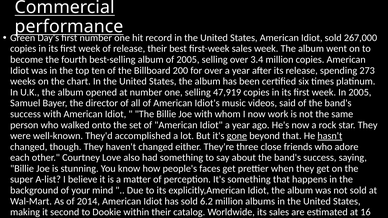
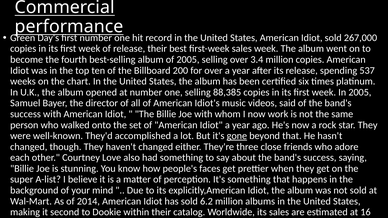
273: 273 -> 537
47,919: 47,919 -> 88,385
hasn't underline: present -> none
